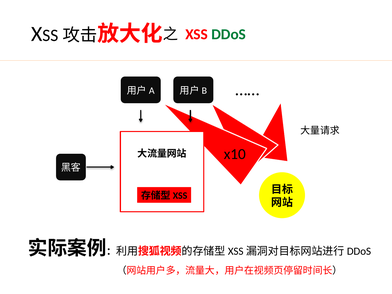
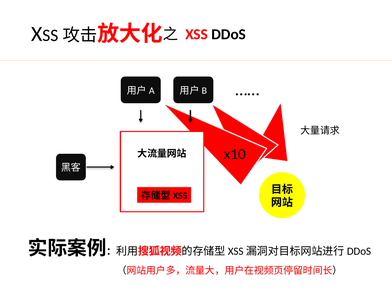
DDoS colour: green -> black
